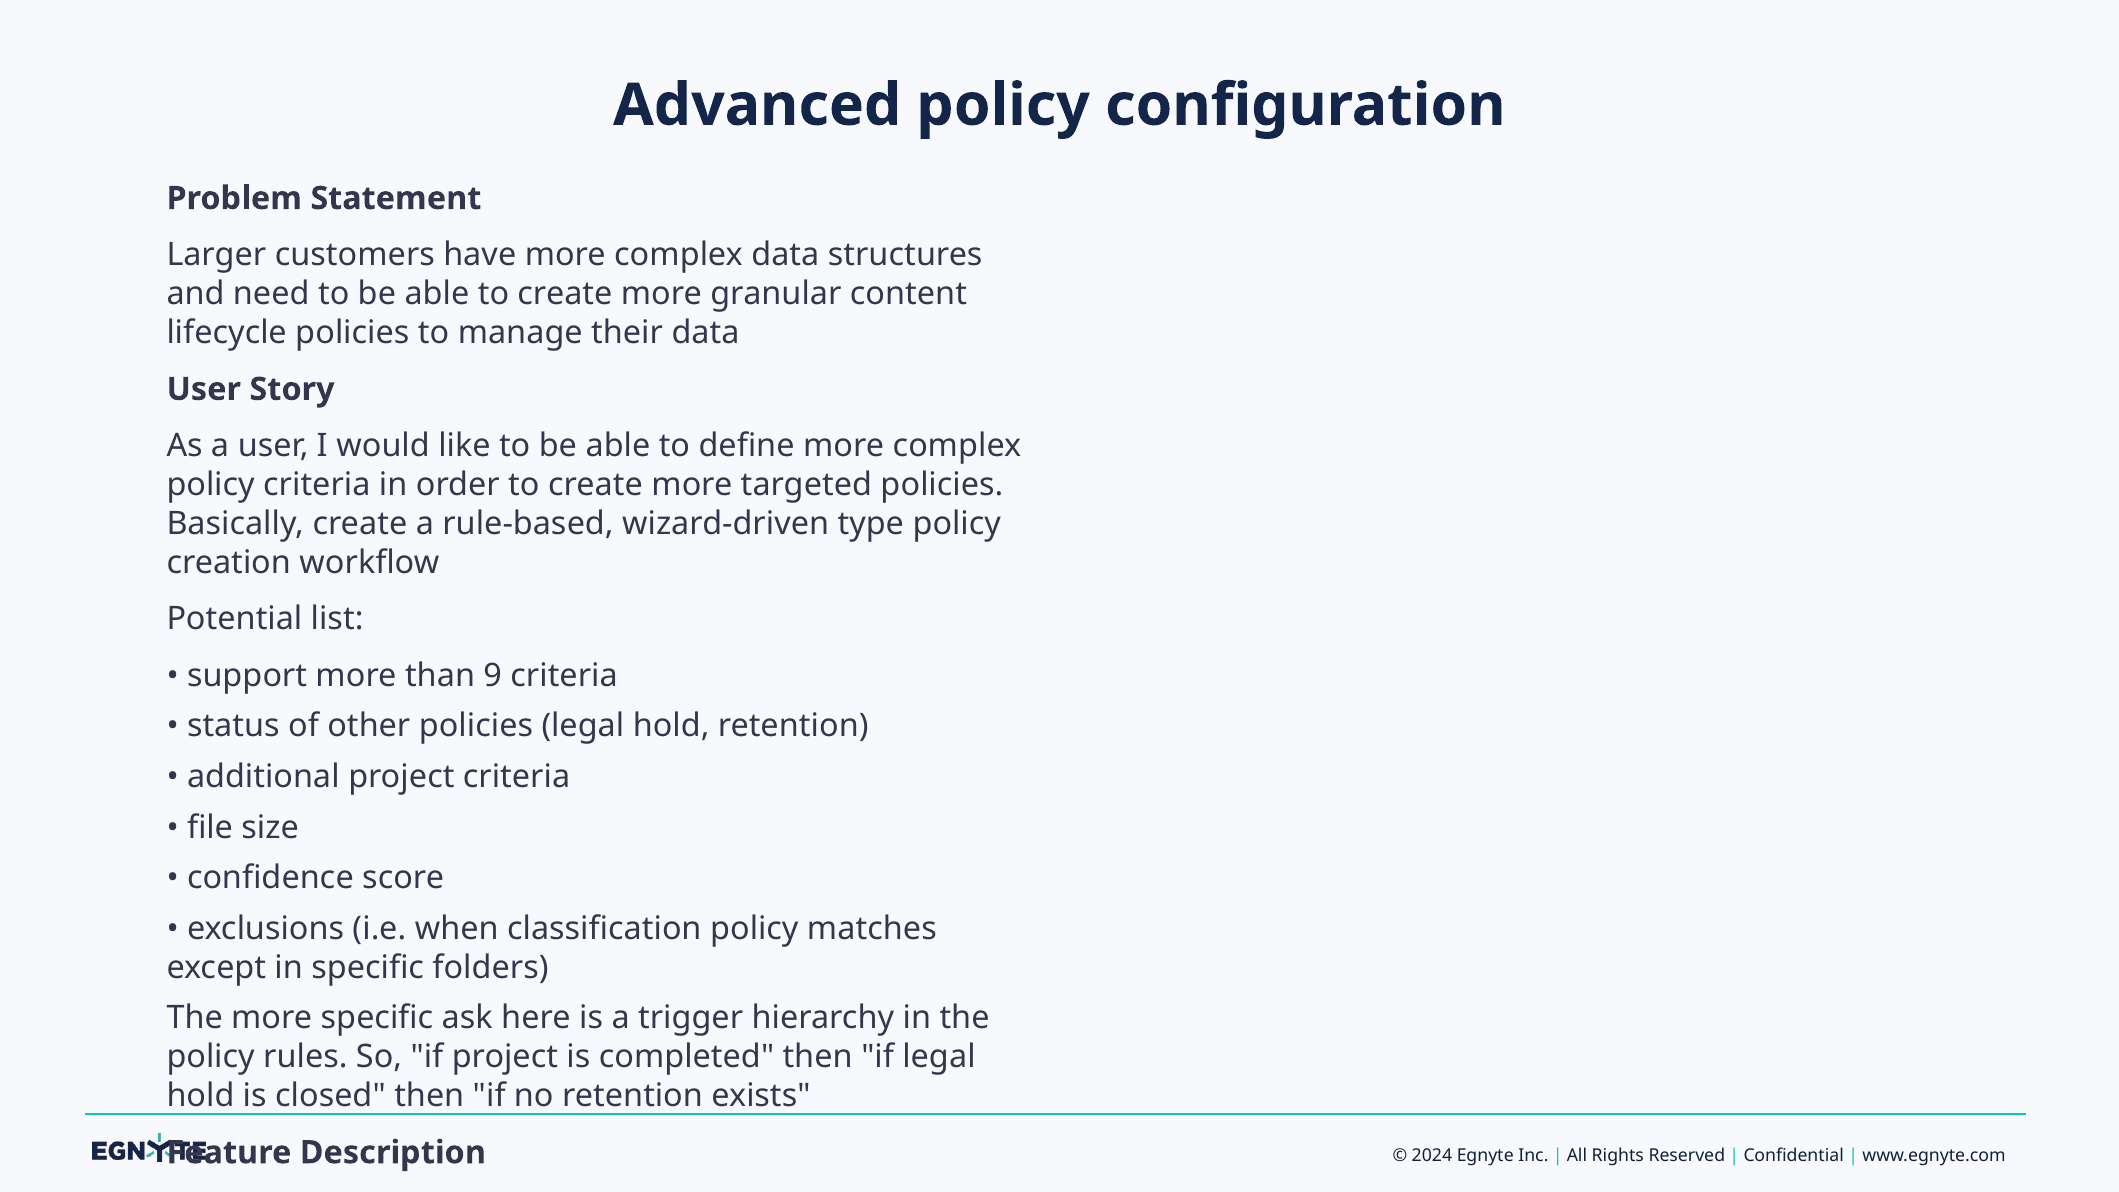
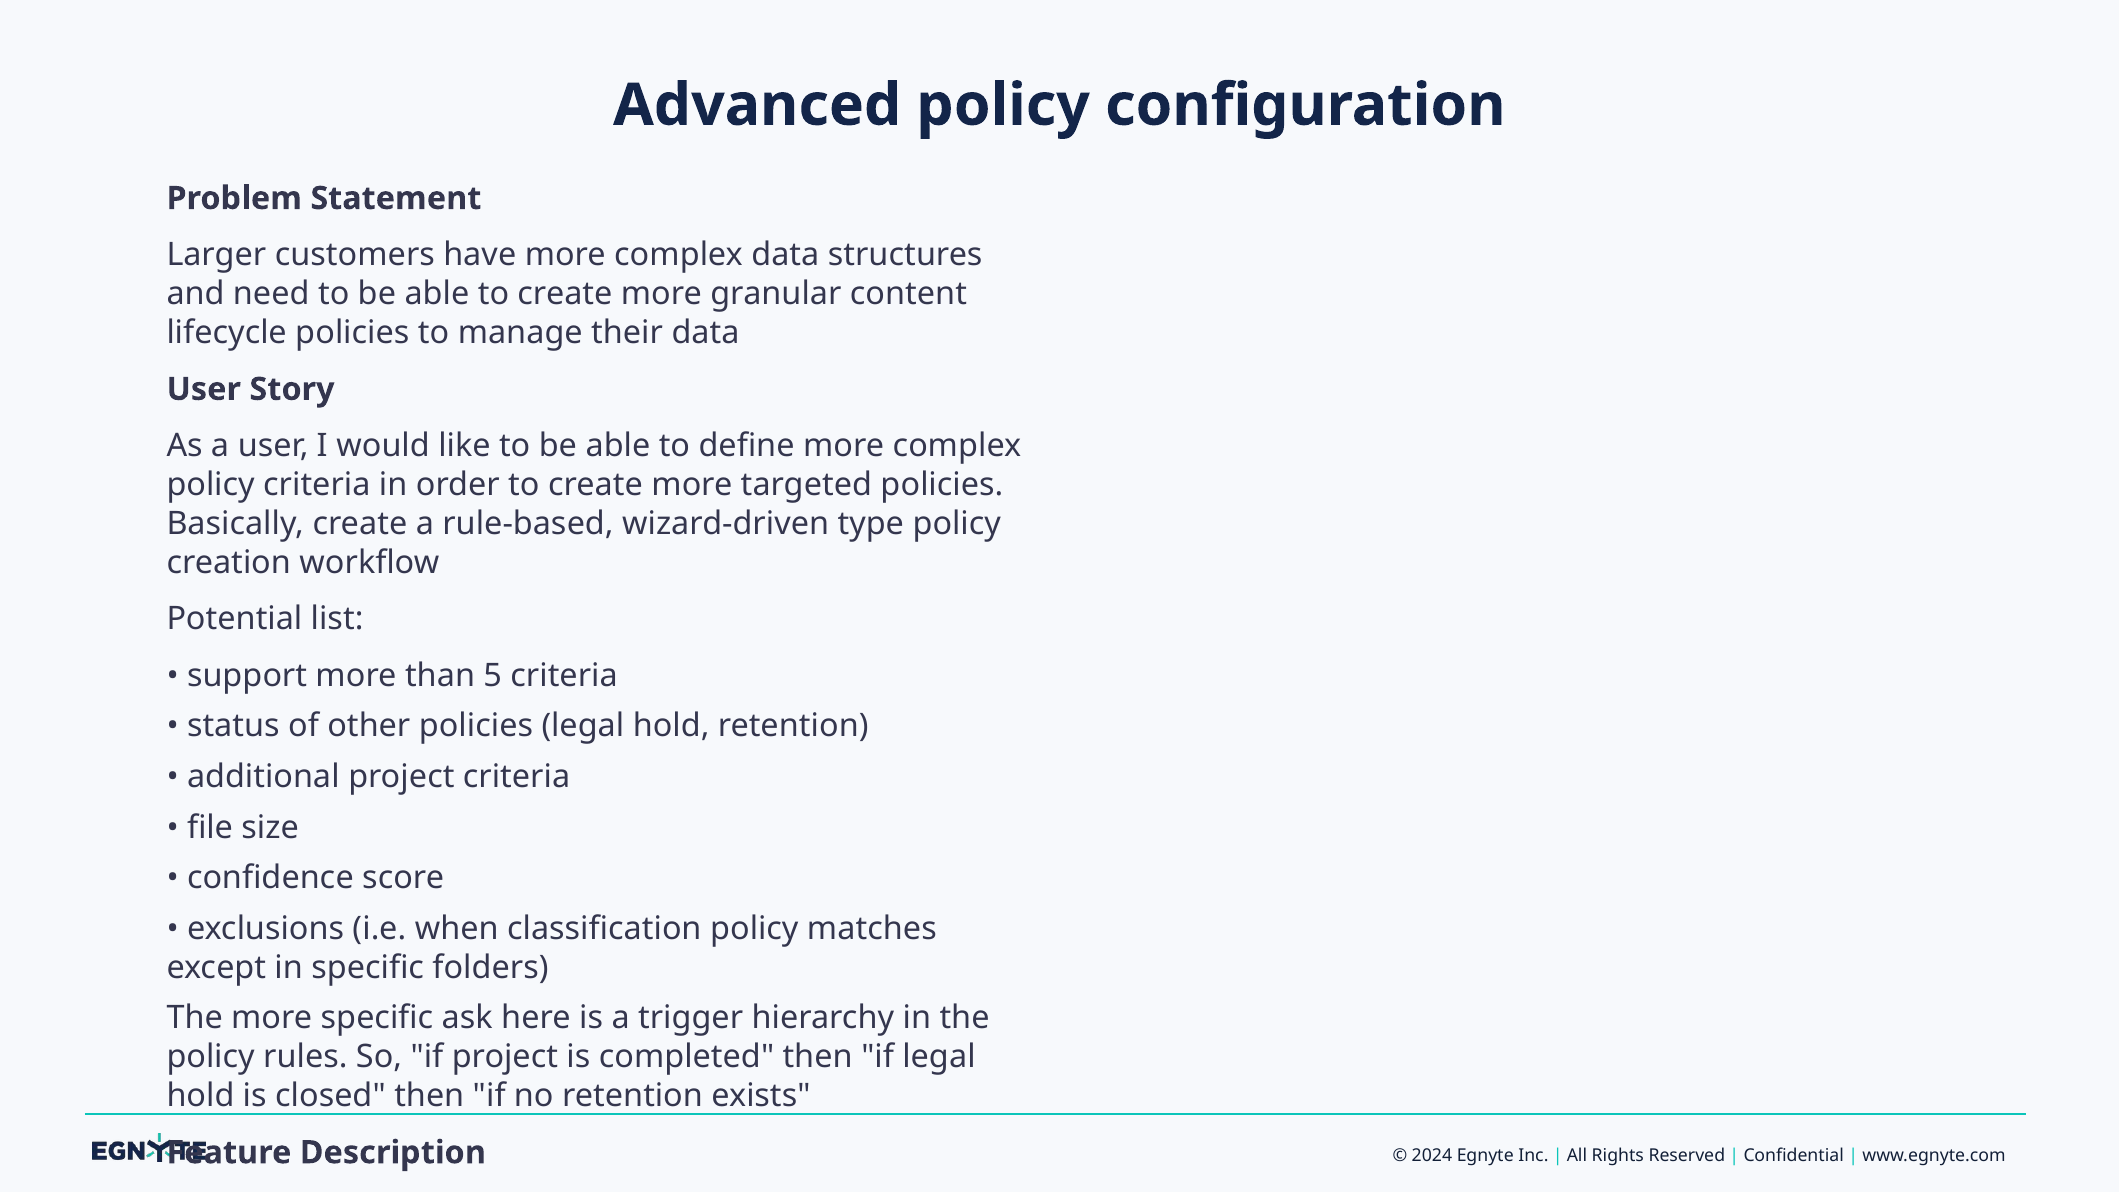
9: 9 -> 5
